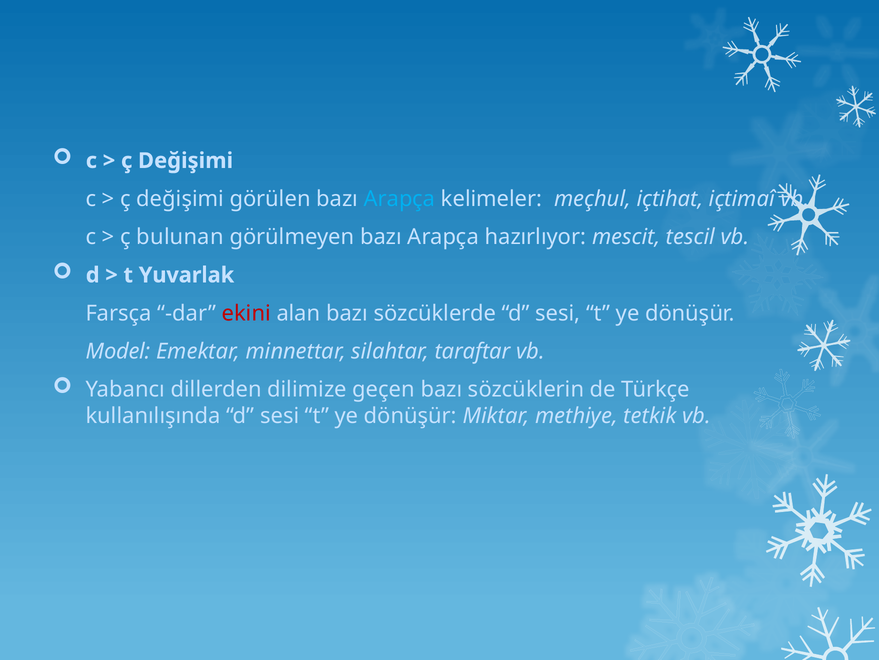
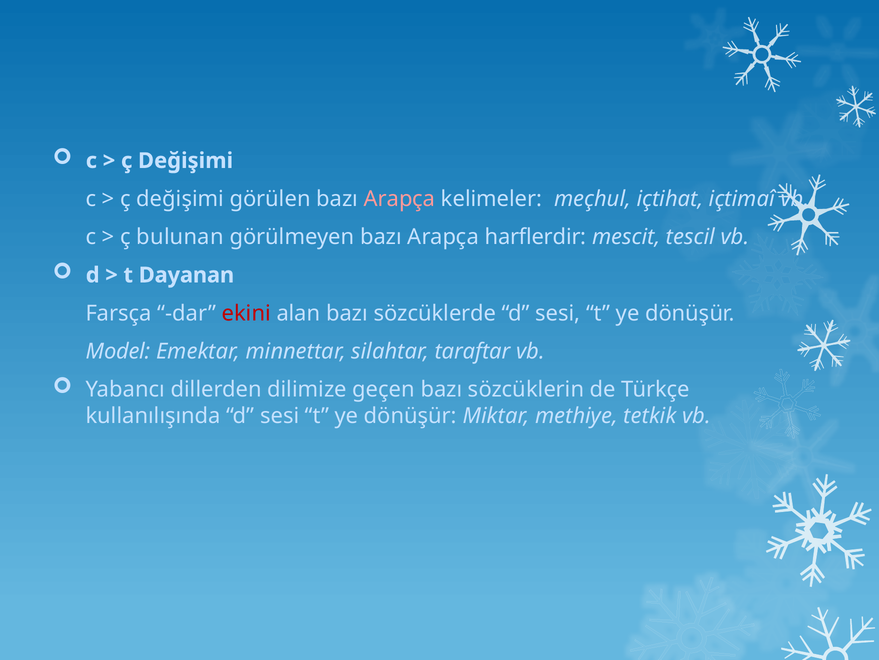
Arapça at (400, 199) colour: light blue -> pink
hazırlıyor: hazırlıyor -> harflerdir
Yuvarlak: Yuvarlak -> Dayanan
